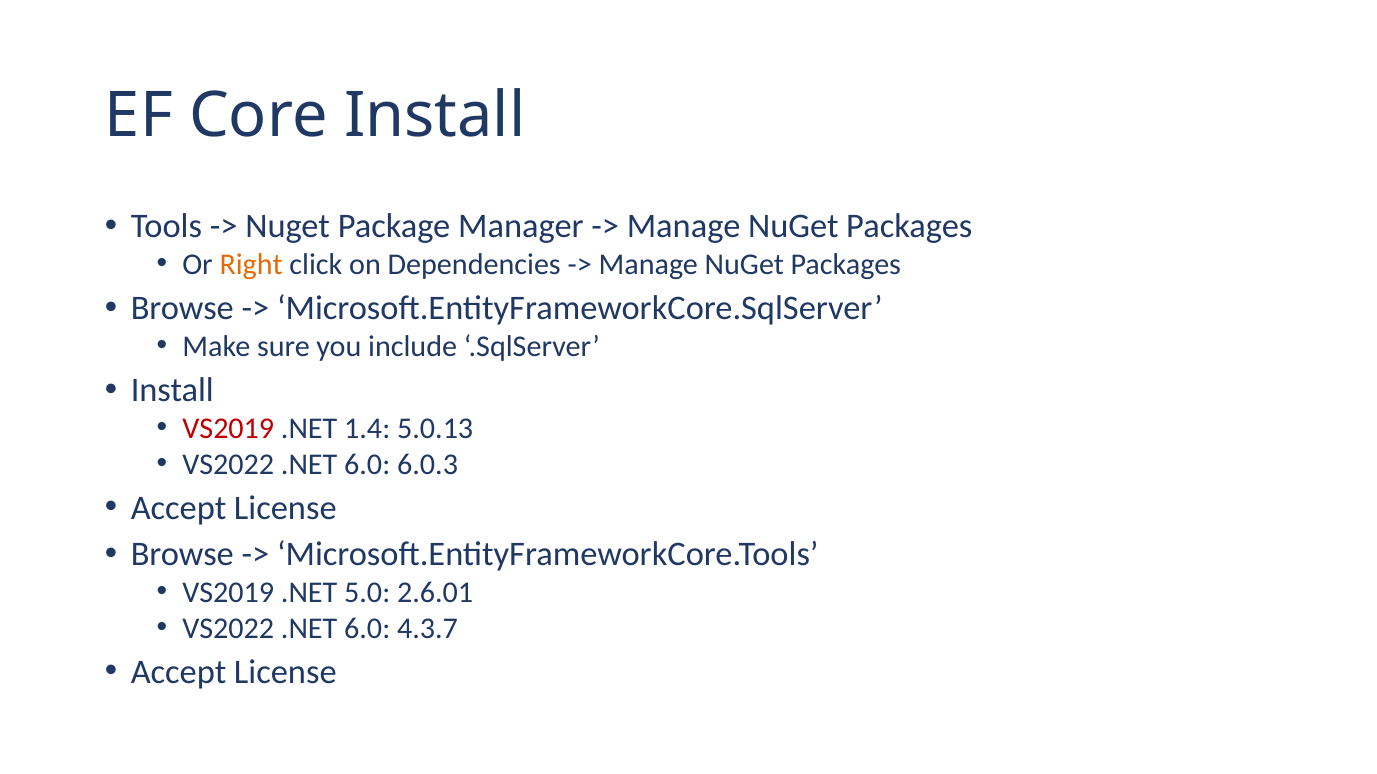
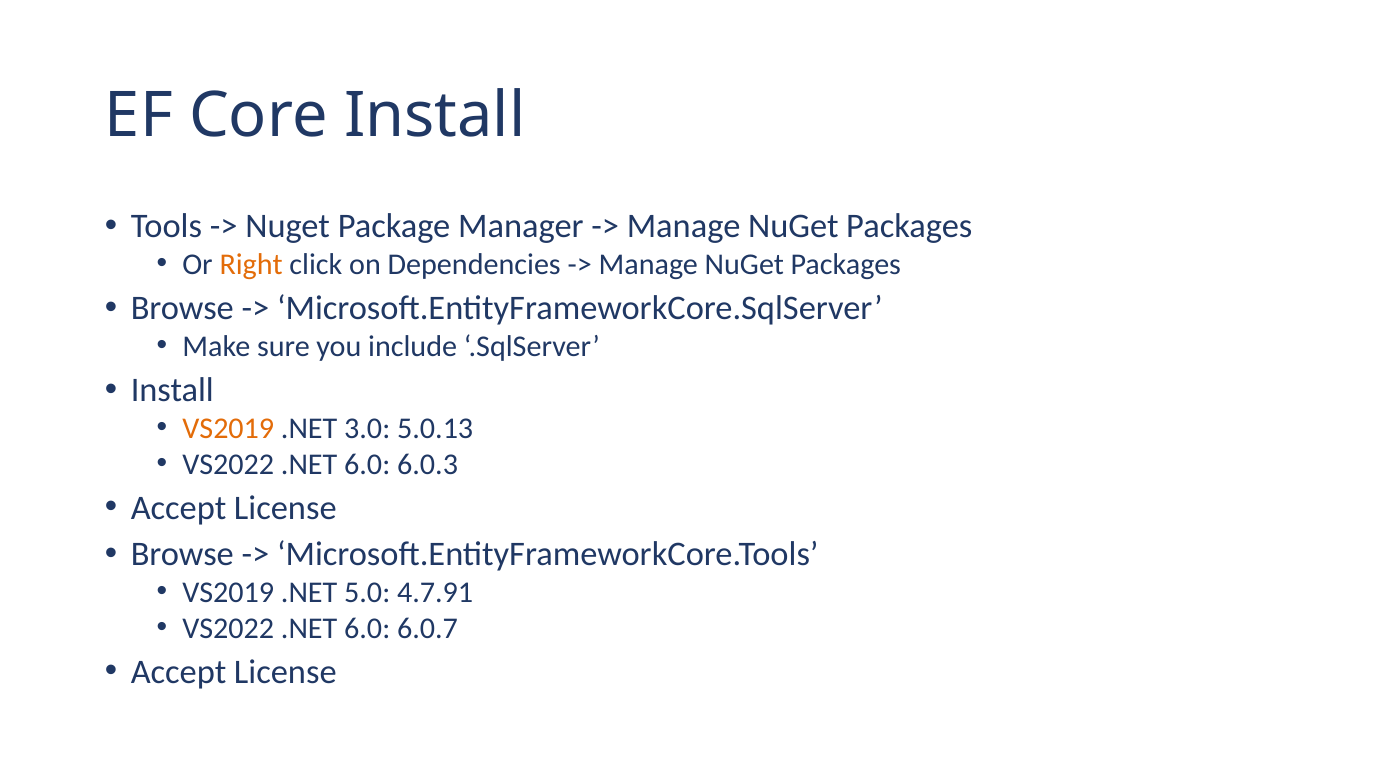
VS2019 at (228, 429) colour: red -> orange
1.4: 1.4 -> 3.0
2.6.01: 2.6.01 -> 4.7.91
4.3.7: 4.3.7 -> 6.0.7
